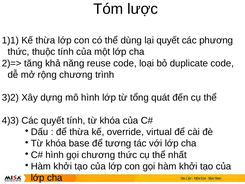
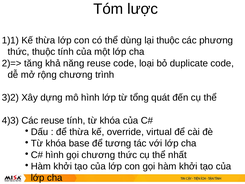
lại quyết: quyết -> thuộc
Các quyết: quyết -> reuse
